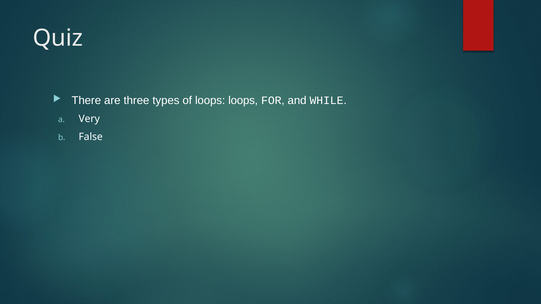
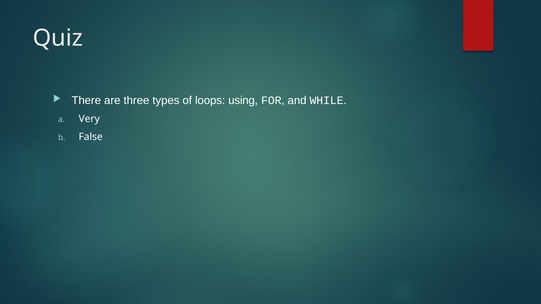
loops loops: loops -> using
